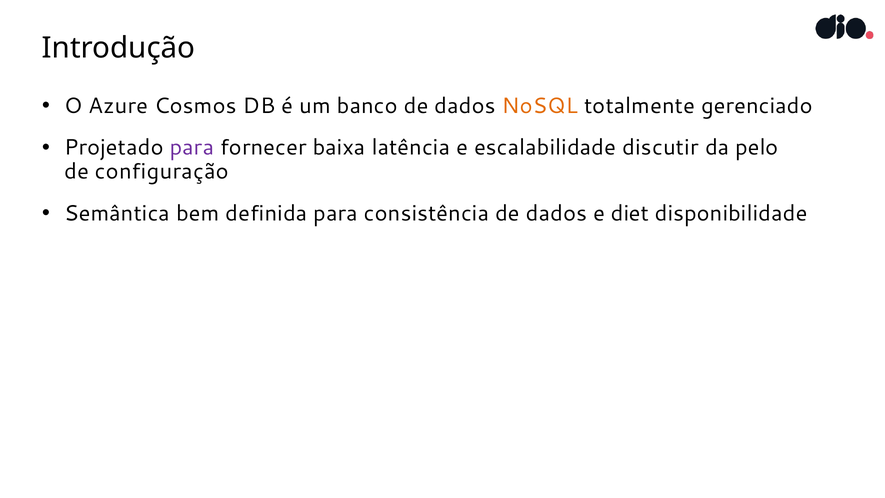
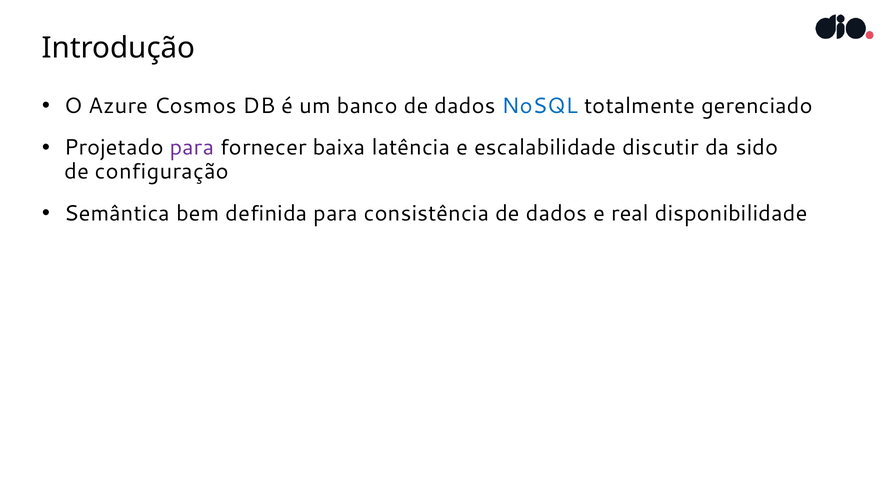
NoSQL colour: orange -> blue
pelo: pelo -> sido
diet: diet -> real
